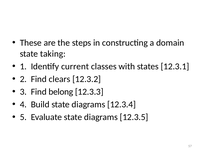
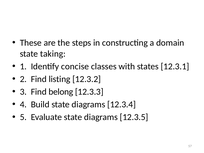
current: current -> concise
clears: clears -> listing
